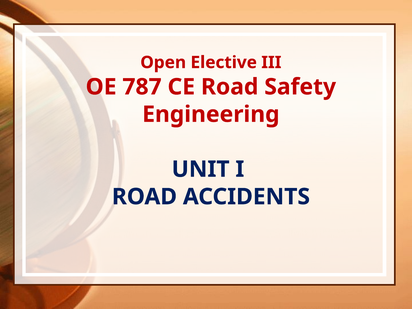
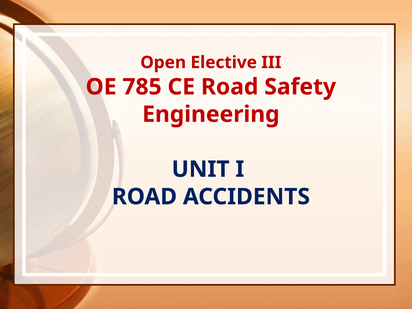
787: 787 -> 785
